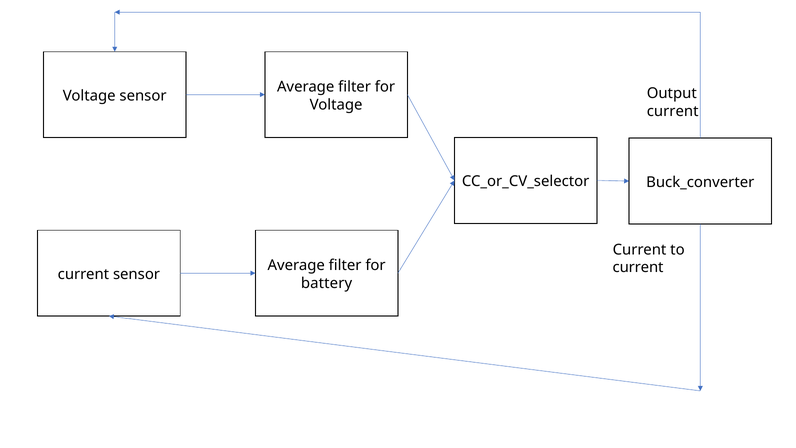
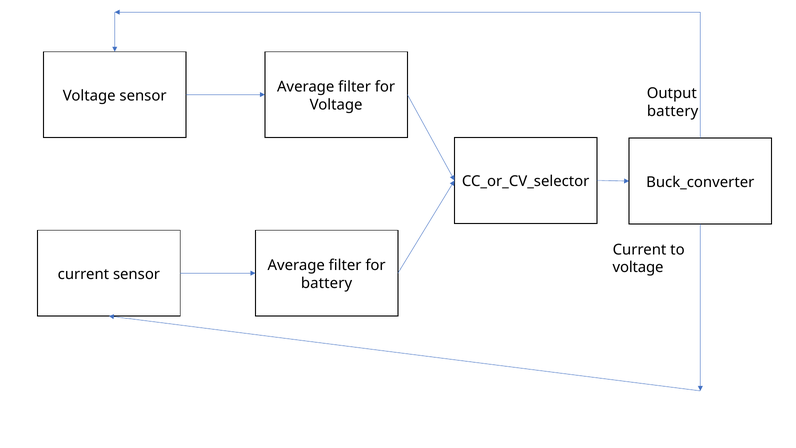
current at (673, 111): current -> battery
current at (638, 267): current -> voltage
